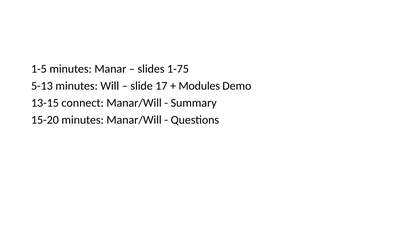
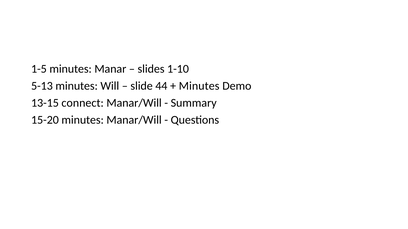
1-75: 1-75 -> 1-10
17: 17 -> 44
Modules at (199, 86): Modules -> Minutes
